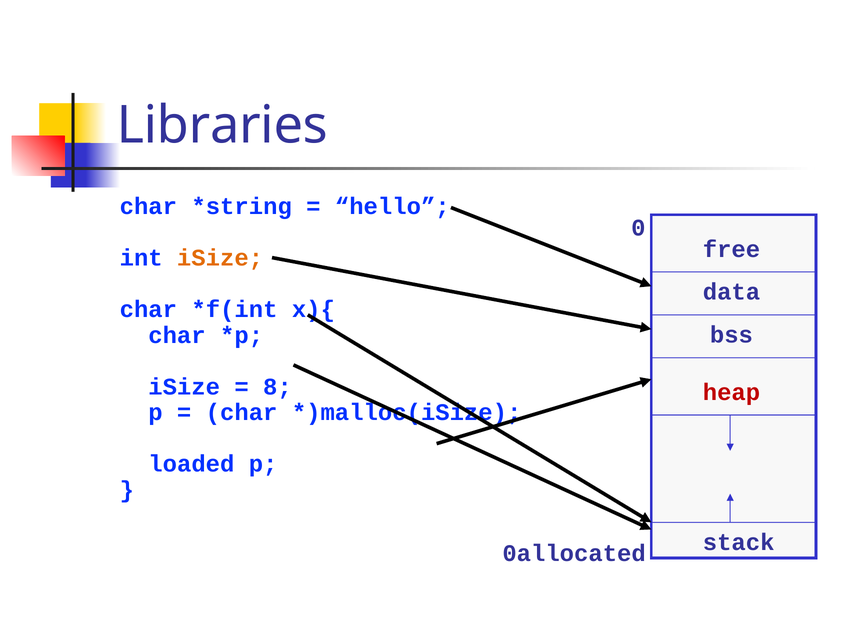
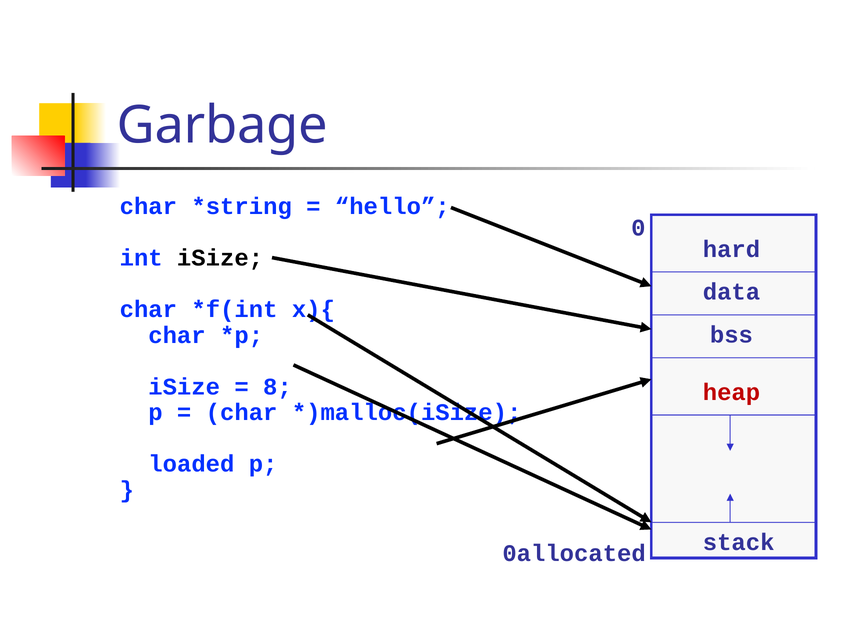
Libraries: Libraries -> Garbage
free: free -> hard
iSize at (220, 258) colour: orange -> black
